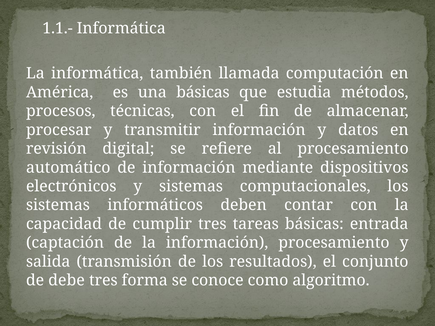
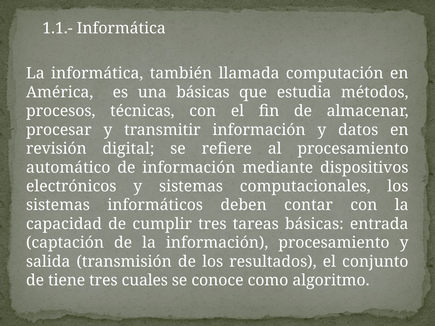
debe: debe -> tiene
forma: forma -> cuales
